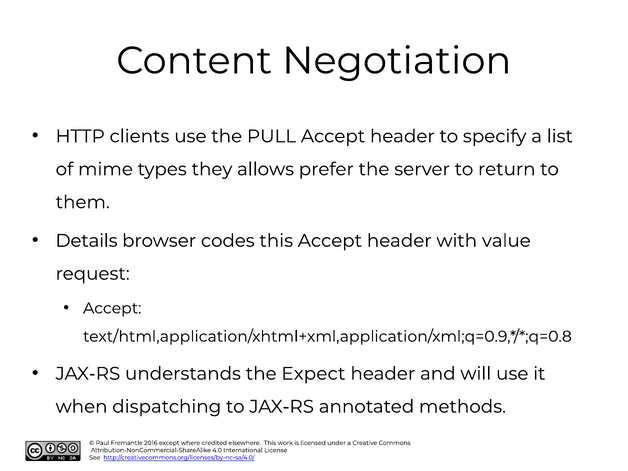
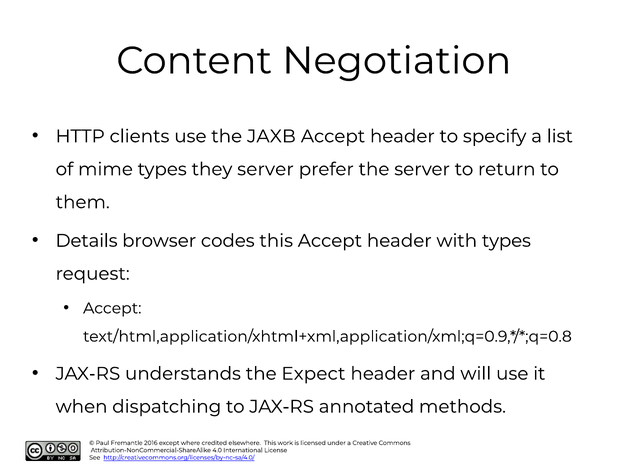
PULL: PULL -> JAXB
they allows: allows -> server
with value: value -> types
